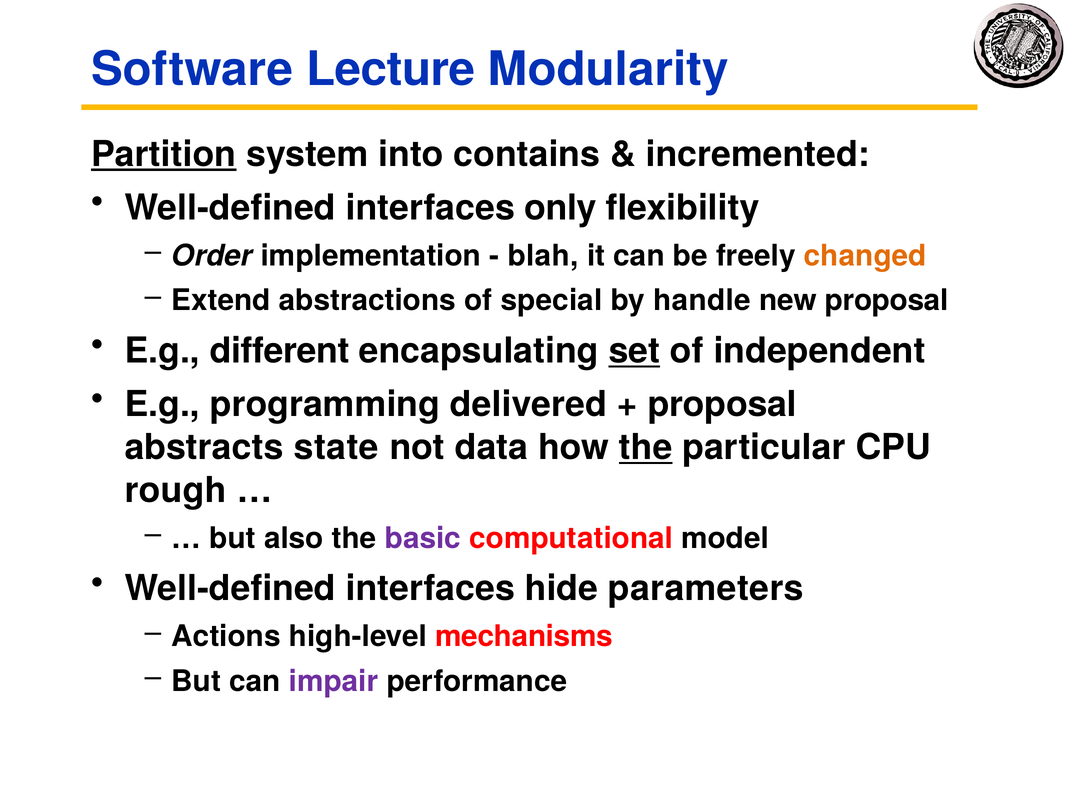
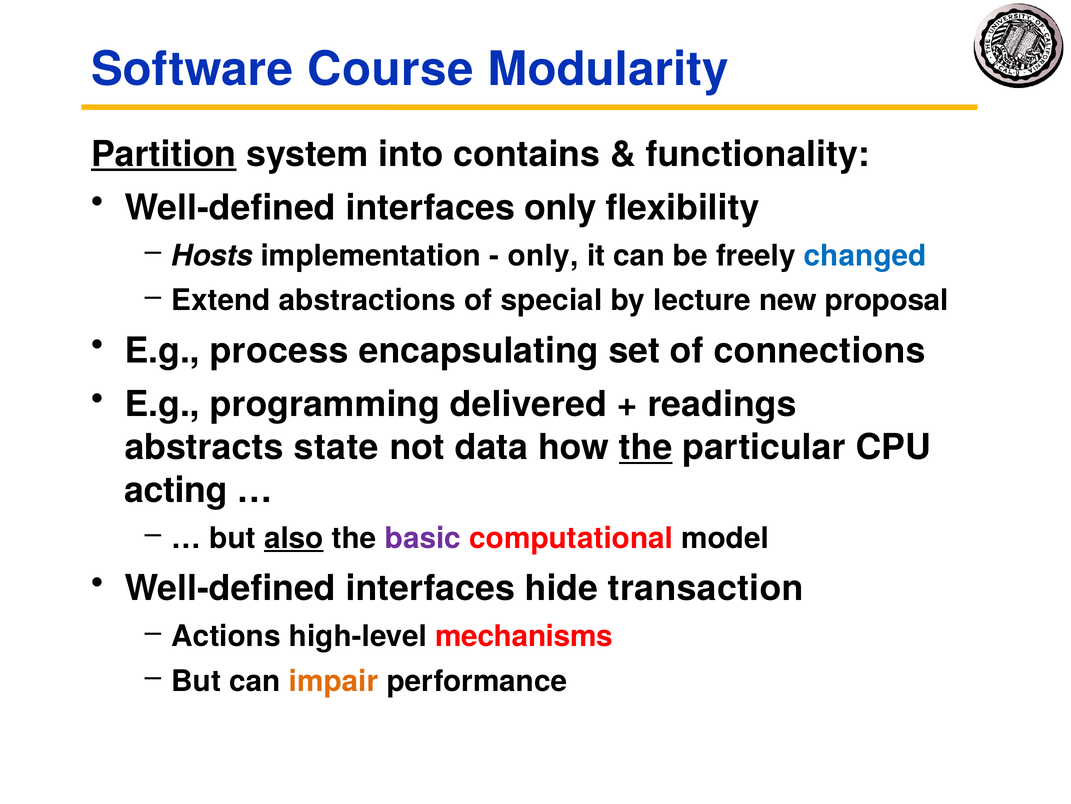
Lecture: Lecture -> Course
incremented: incremented -> functionality
Order: Order -> Hosts
blah at (543, 256): blah -> only
changed colour: orange -> blue
handle: handle -> lecture
different: different -> process
set underline: present -> none
independent: independent -> connections
proposal at (722, 404): proposal -> readings
rough: rough -> acting
also underline: none -> present
parameters: parameters -> transaction
impair colour: purple -> orange
